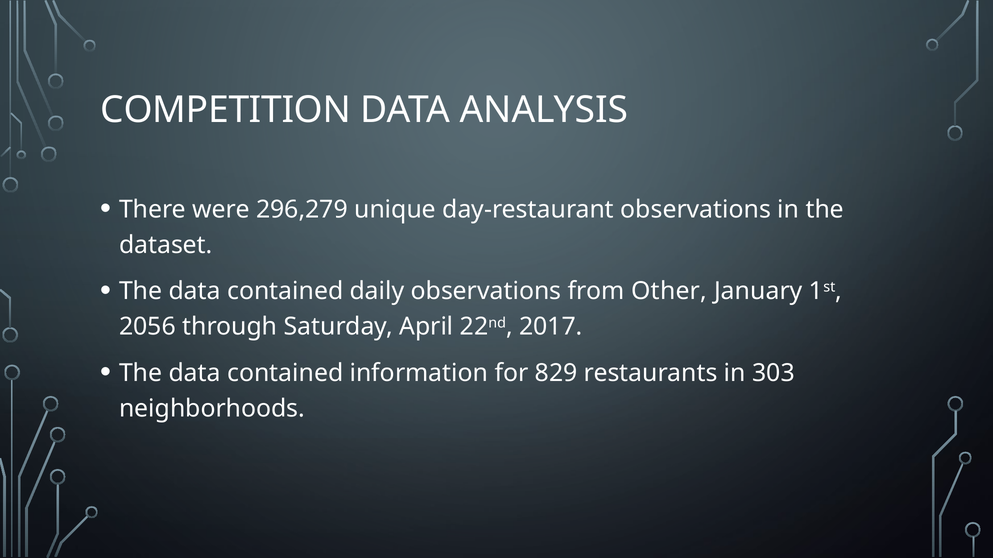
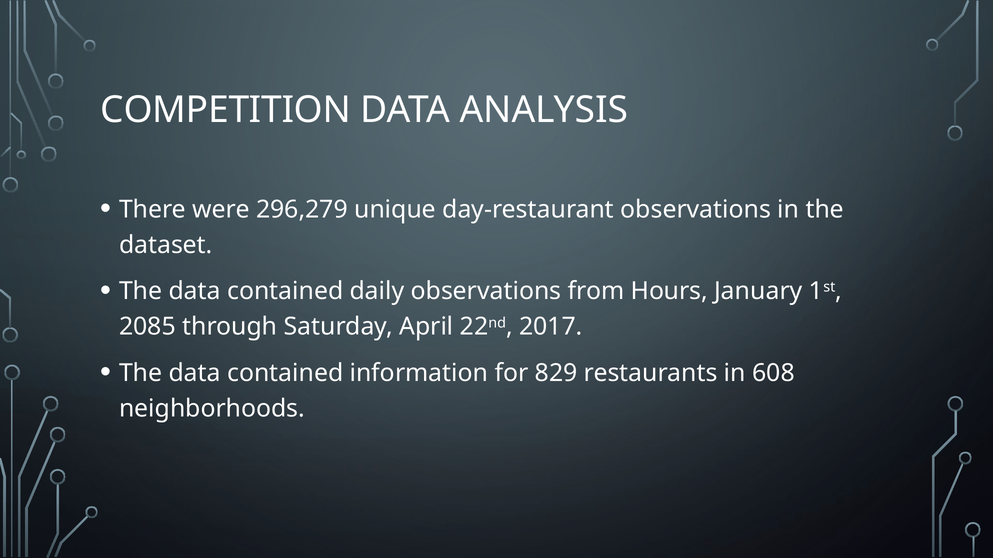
Other: Other -> Hours
2056: 2056 -> 2085
303: 303 -> 608
